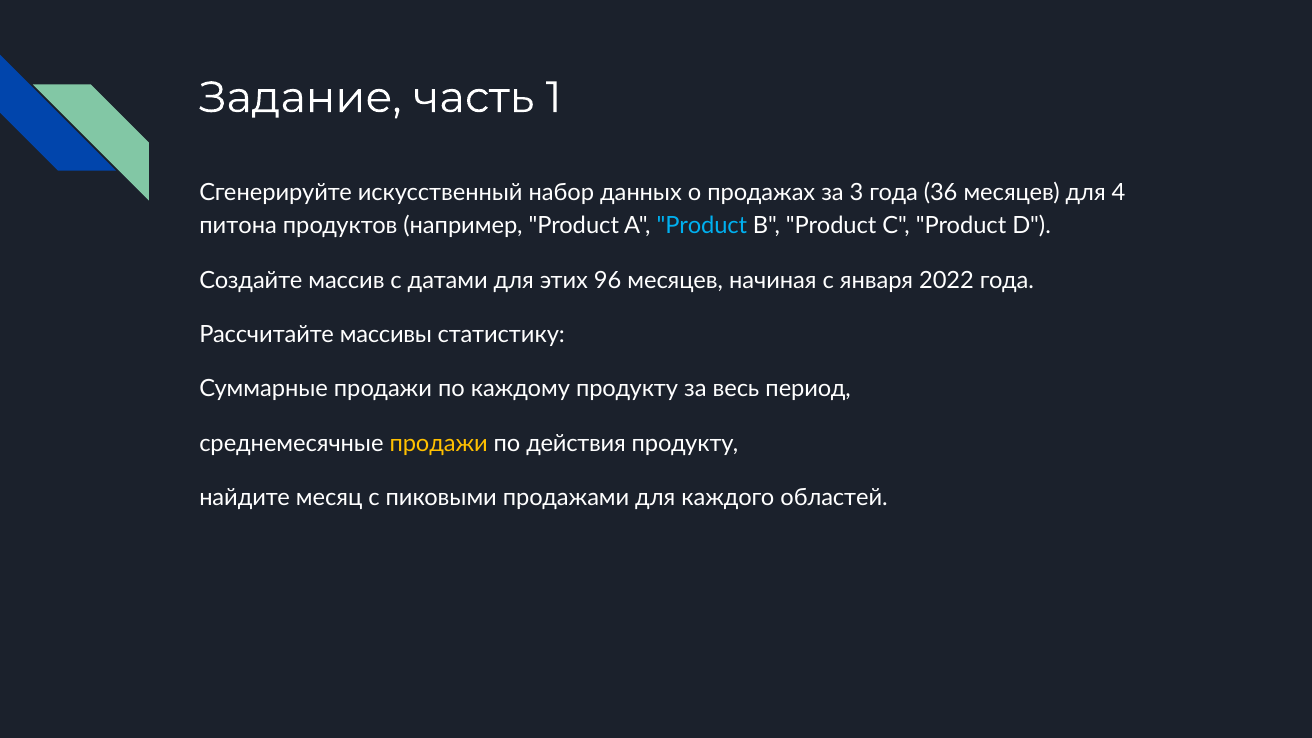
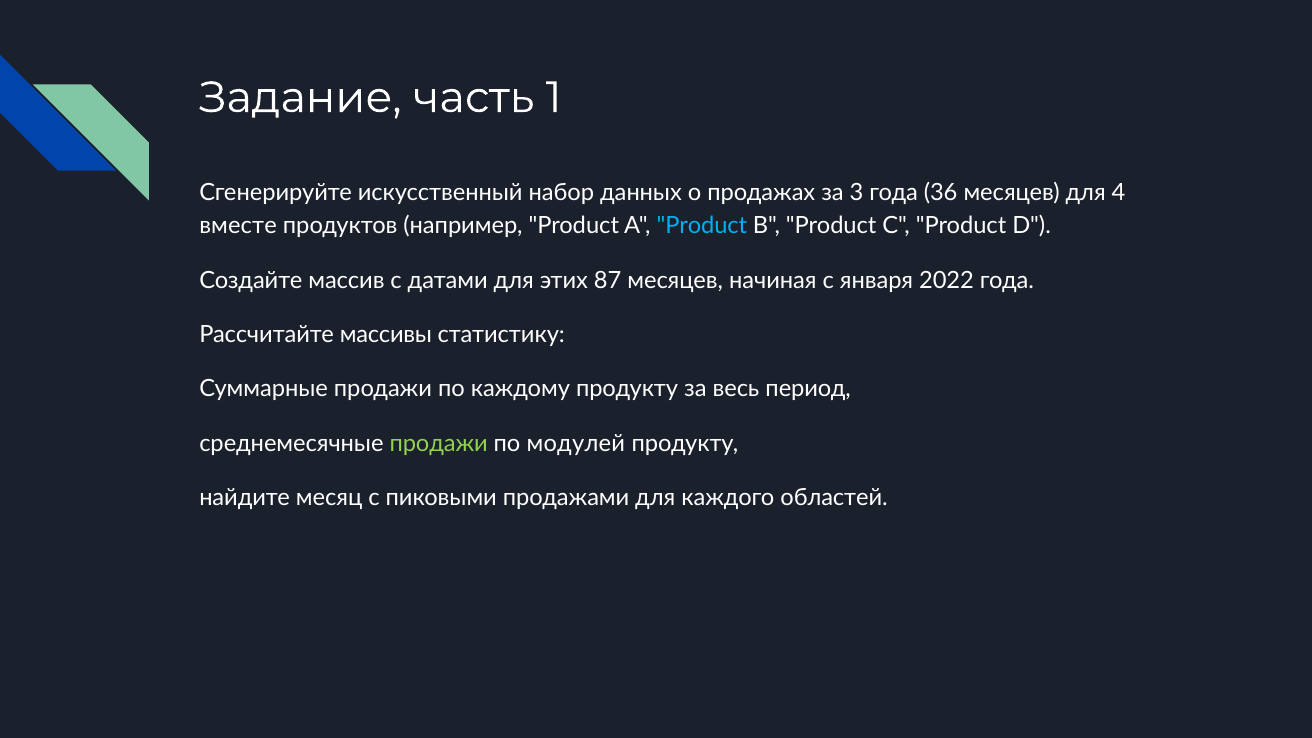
питона: питона -> вместе
96: 96 -> 87
продажи at (439, 444) colour: yellow -> light green
действия: действия -> модулей
